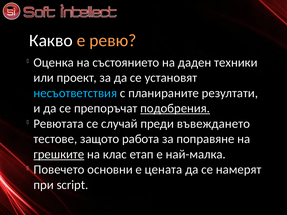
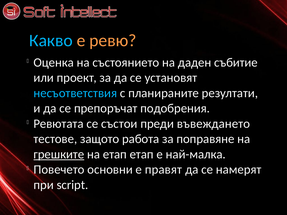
Какво colour: white -> light blue
техники: техники -> събитие
подобрения underline: present -> none
случай: случай -> състои
на клас: клас -> етап
цената: цената -> правят
